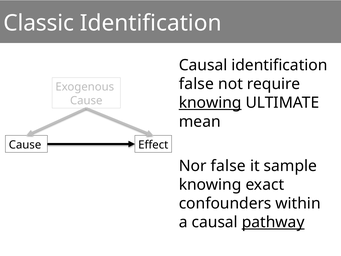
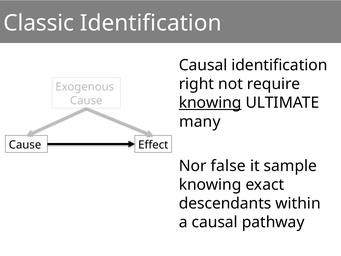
false at (196, 84): false -> right
mean: mean -> many
confounders: confounders -> descendants
pathway underline: present -> none
